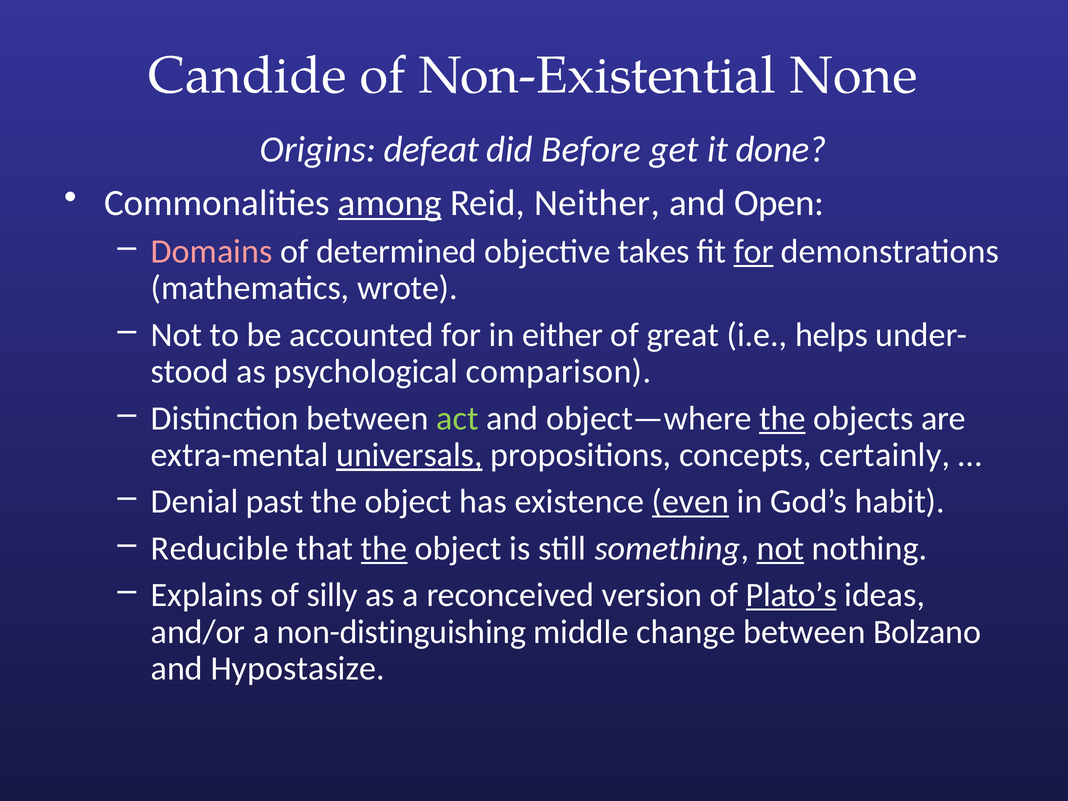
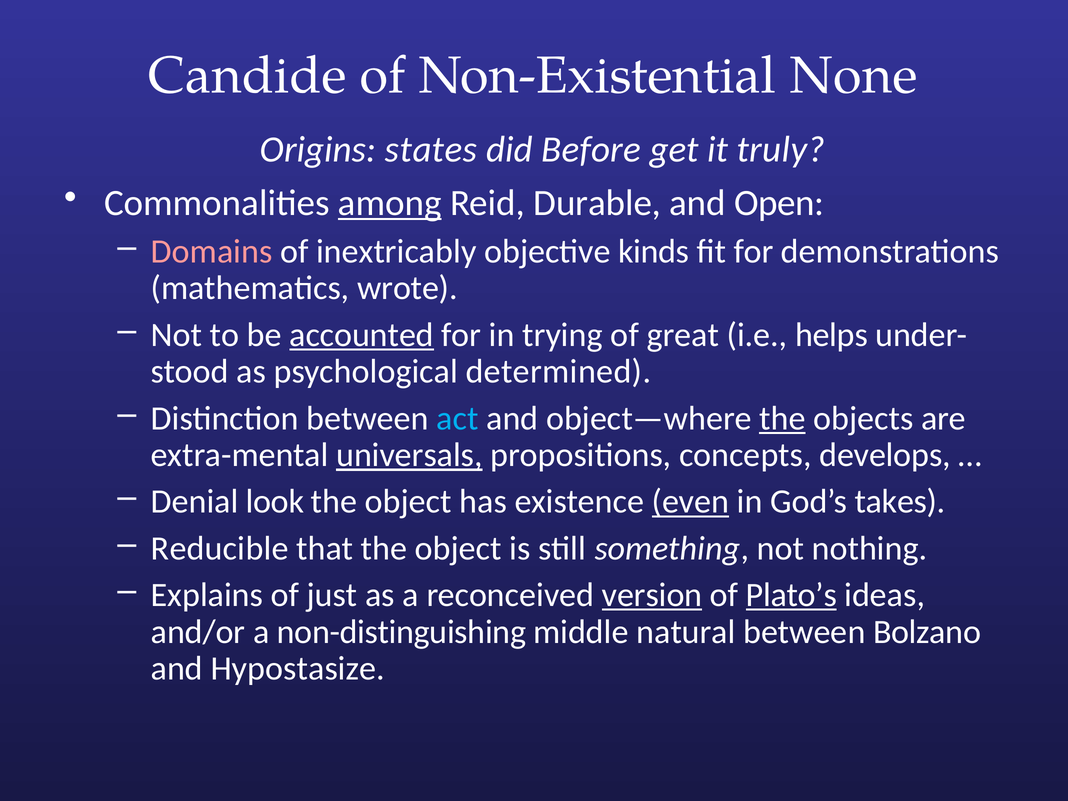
defeat: defeat -> states
done: done -> truly
Neither: Neither -> Durable
determined: determined -> inextricably
takes: takes -> kinds
for at (754, 251) underline: present -> none
accounted underline: none -> present
either: either -> trying
comparison: comparison -> determined
act colour: light green -> light blue
certainly: certainly -> develops
past: past -> look
habit: habit -> takes
the at (384, 548) underline: present -> none
not at (780, 548) underline: present -> none
silly: silly -> just
version underline: none -> present
change: change -> natural
